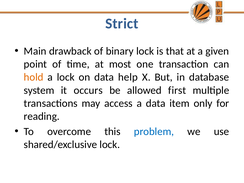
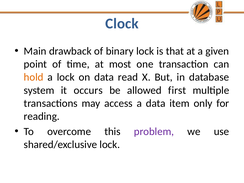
Strict: Strict -> Clock
help: help -> read
problem colour: blue -> purple
